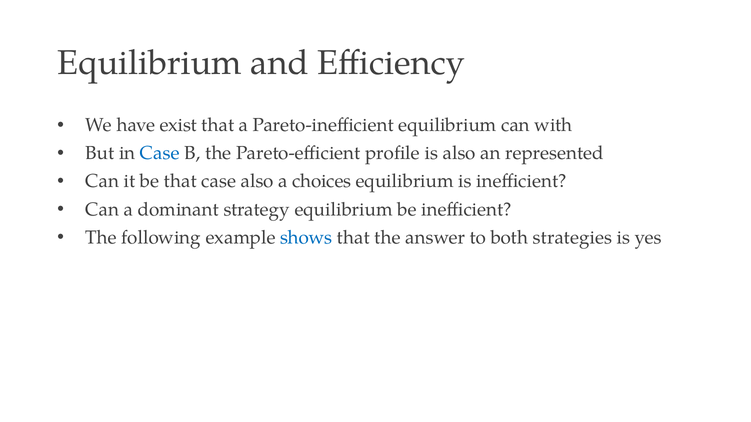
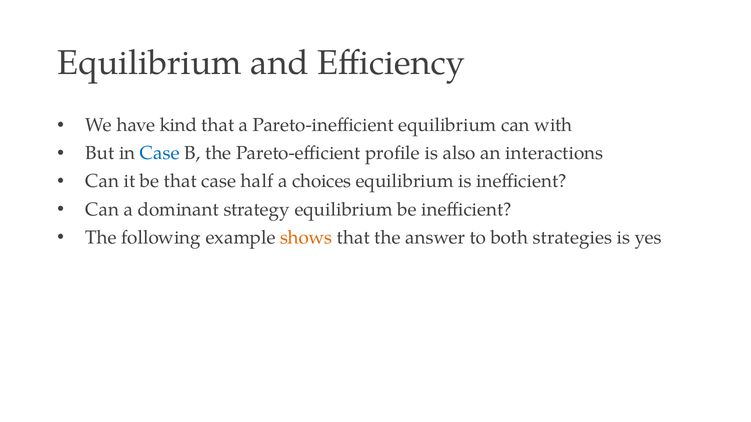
exist: exist -> kind
represented: represented -> interactions
case also: also -> half
shows colour: blue -> orange
